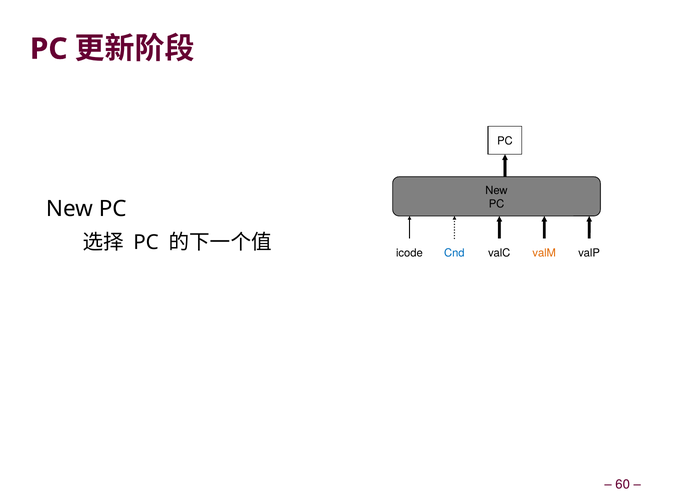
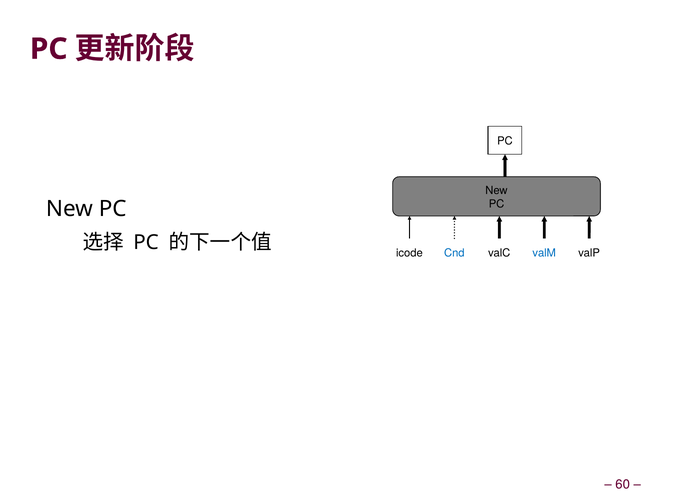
valM colour: orange -> blue
